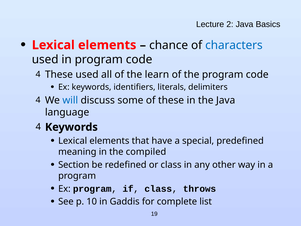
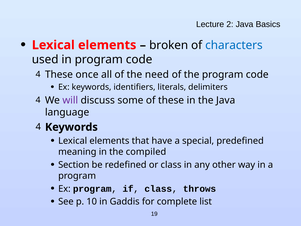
chance: chance -> broken
These used: used -> once
learn: learn -> need
will colour: blue -> purple
